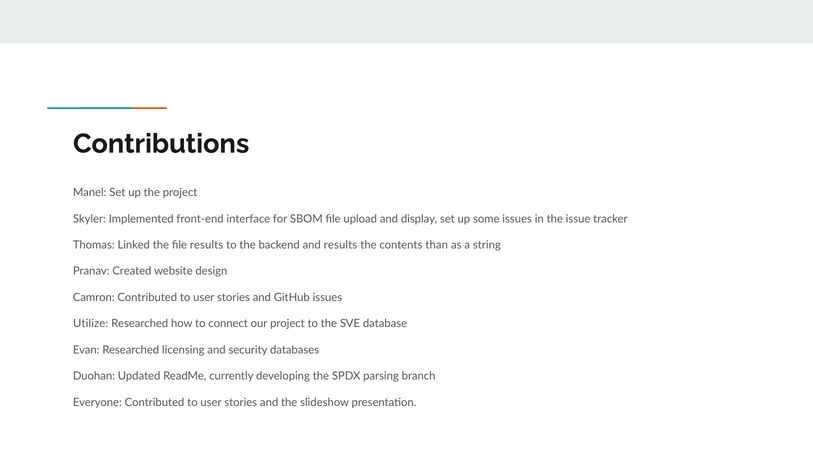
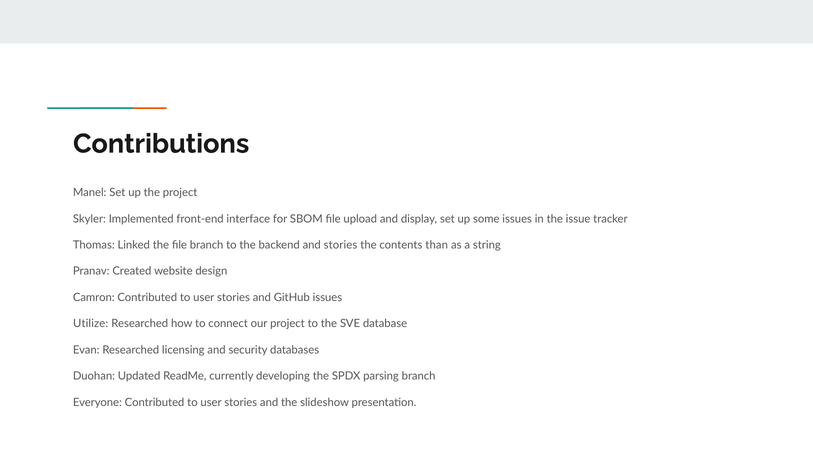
file results: results -> branch
and results: results -> stories
